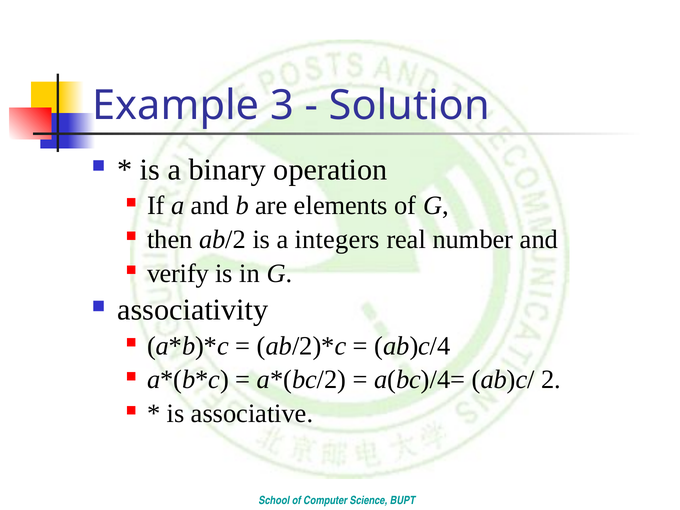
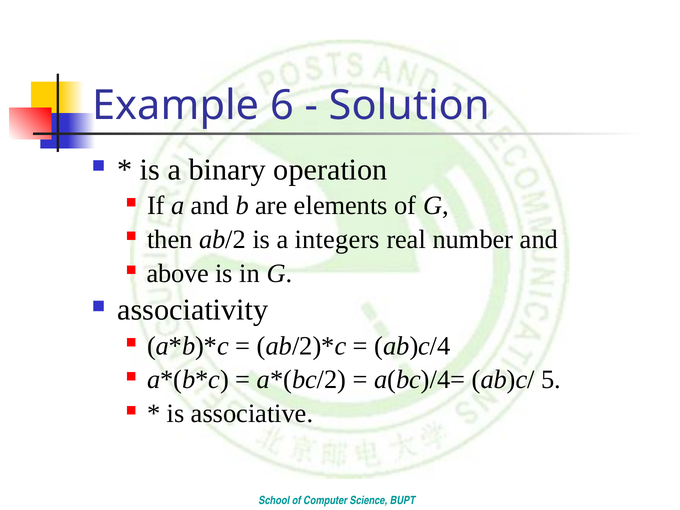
3: 3 -> 6
verify: verify -> above
2: 2 -> 5
